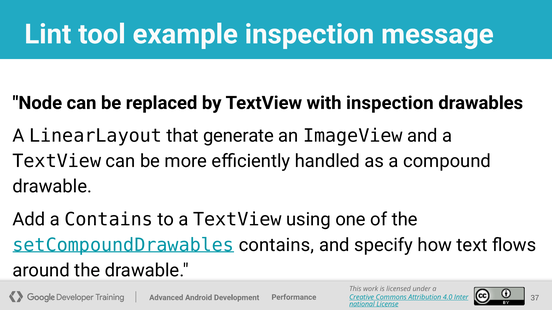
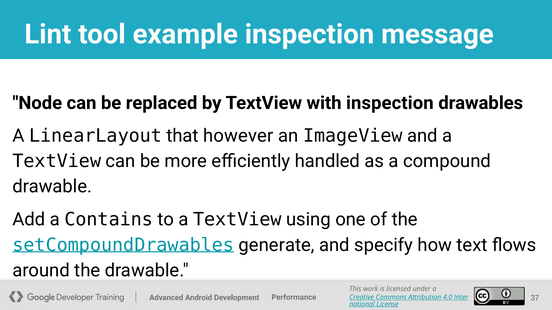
generate: generate -> however
setCompoundDrawables contains: contains -> generate
